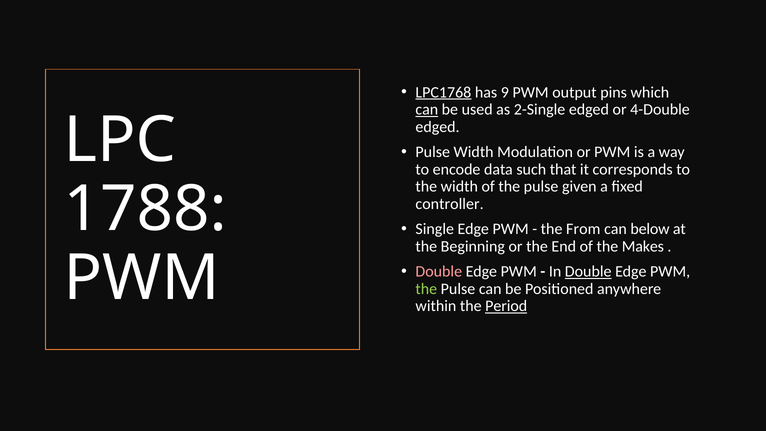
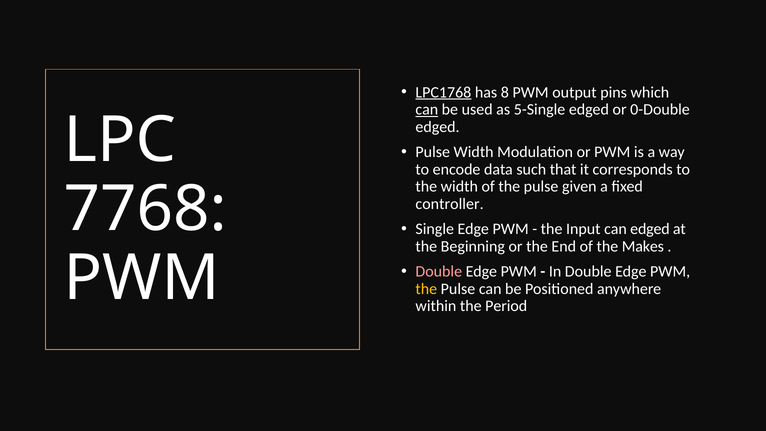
9: 9 -> 8
2-Single: 2-Single -> 5-Single
4-Double: 4-Double -> 0-Double
1788: 1788 -> 7768
From: From -> Input
can below: below -> edged
Double at (588, 272) underline: present -> none
the at (426, 289) colour: light green -> yellow
Period underline: present -> none
